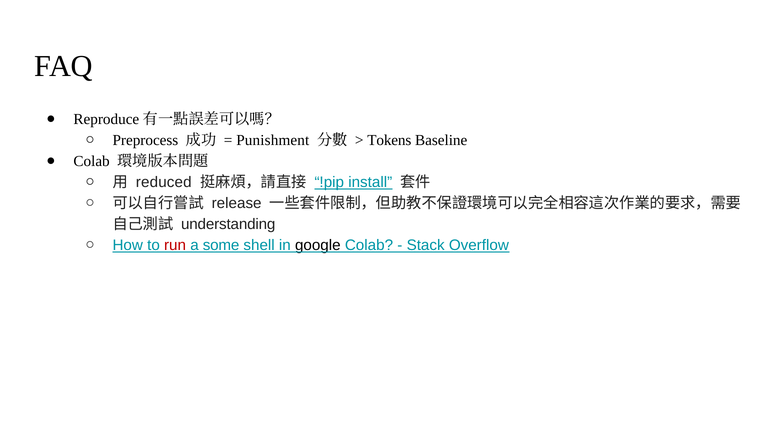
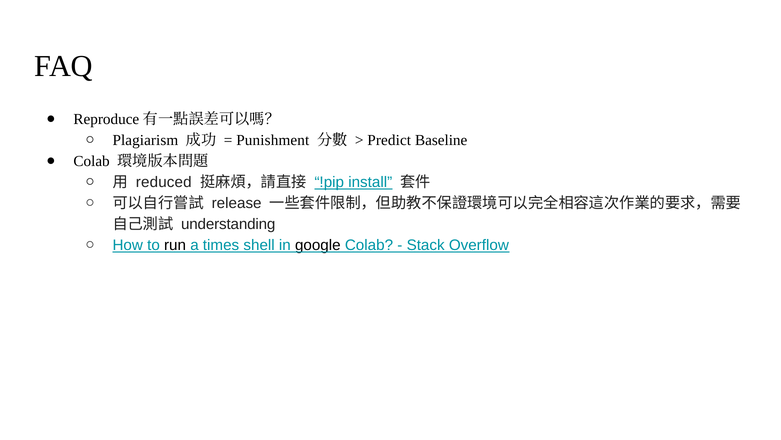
Preprocess: Preprocess -> Plagiarism
Tokens: Tokens -> Predict
run colour: red -> black
some: some -> times
